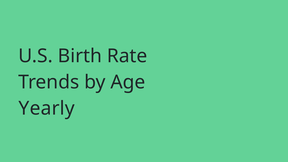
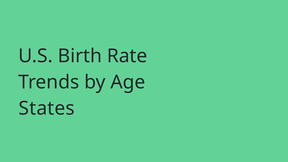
Yearly: Yearly -> States
